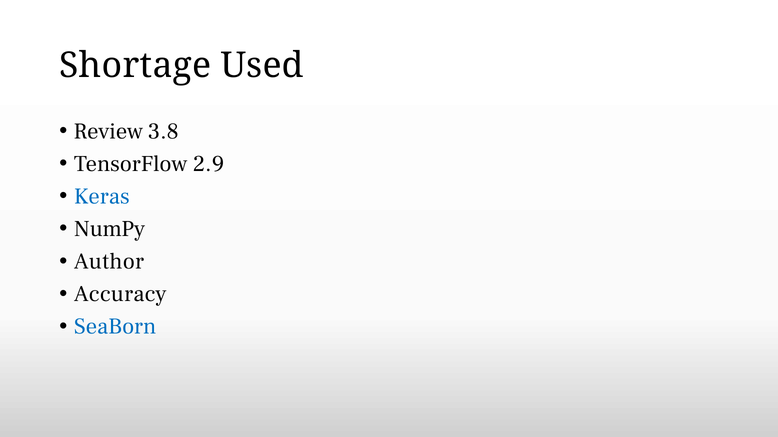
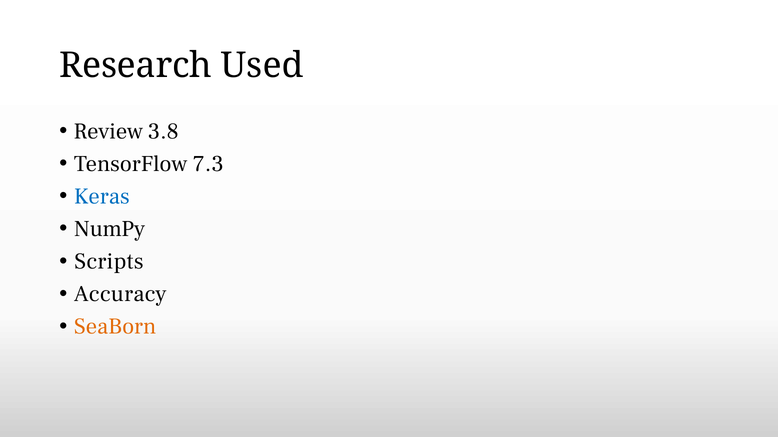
Shortage: Shortage -> Research
2.9: 2.9 -> 7.3
Author: Author -> Scripts
SeaBorn colour: blue -> orange
